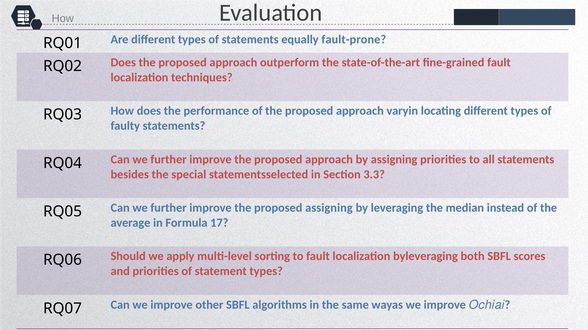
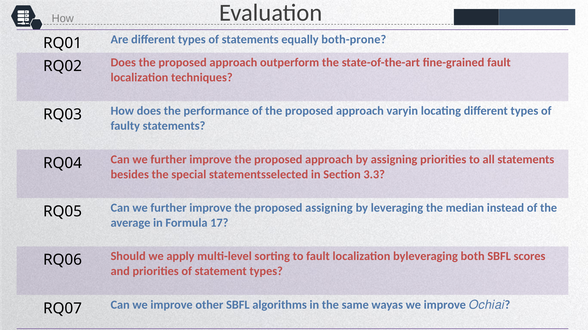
fault-prone: fault-prone -> both-prone
